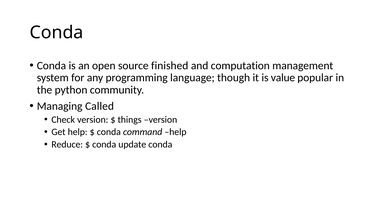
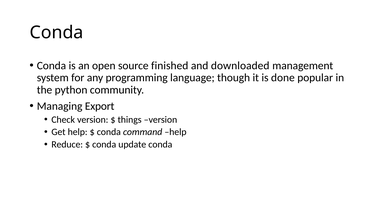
computation: computation -> downloaded
value: value -> done
Called: Called -> Export
